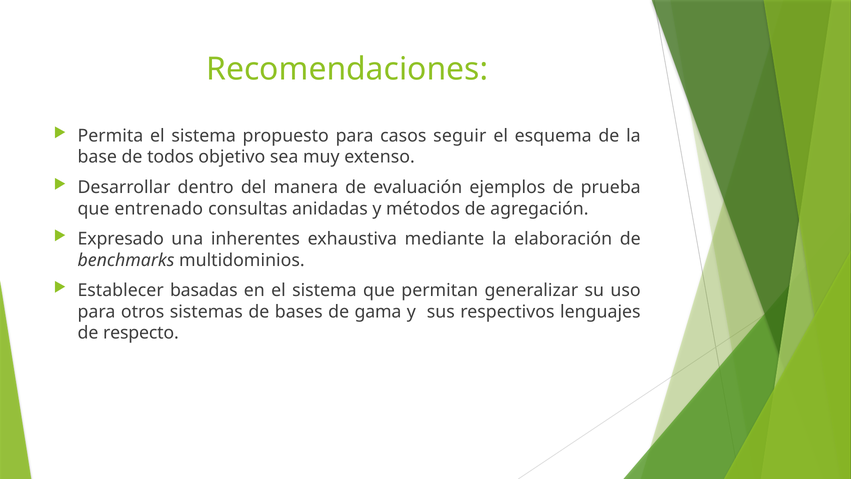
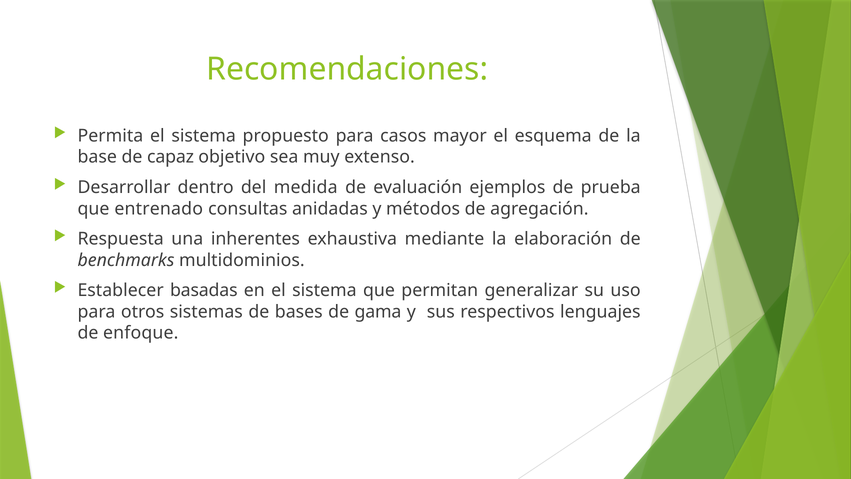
seguir: seguir -> mayor
todos: todos -> capaz
manera: manera -> medida
Expresado: Expresado -> Respuesta
respecto: respecto -> enfoque
